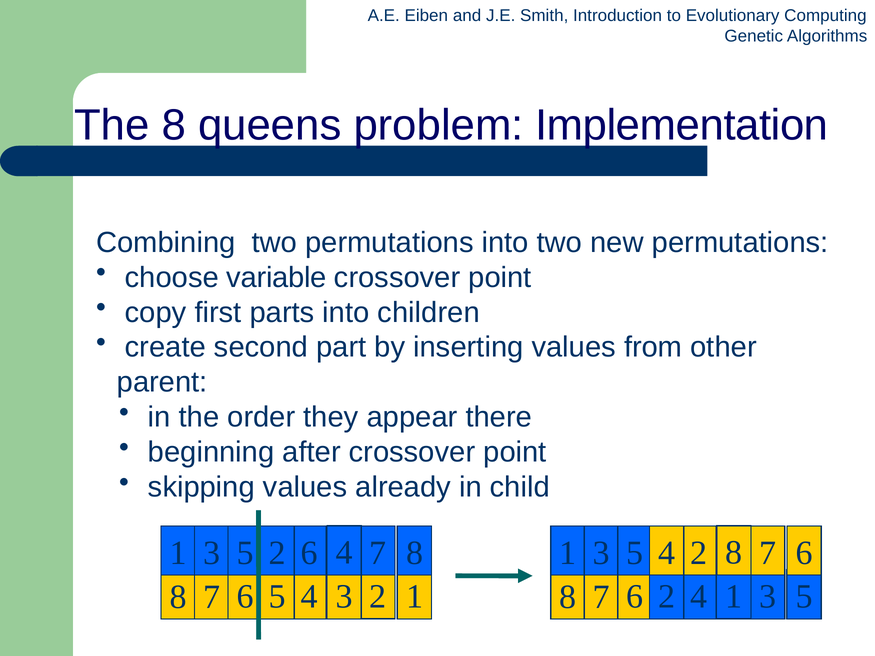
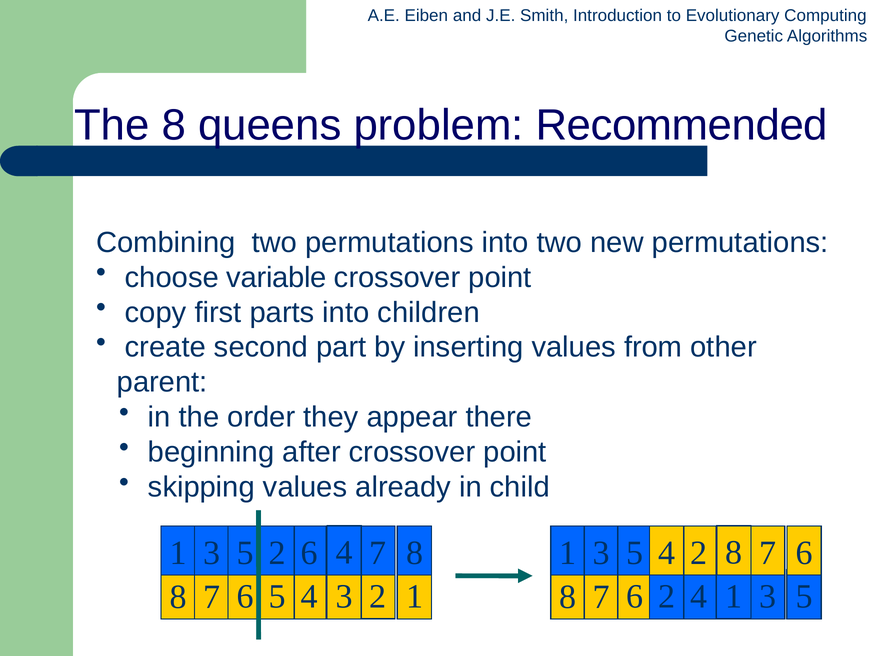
Implementation: Implementation -> Recommended
